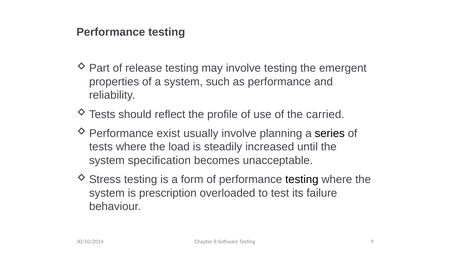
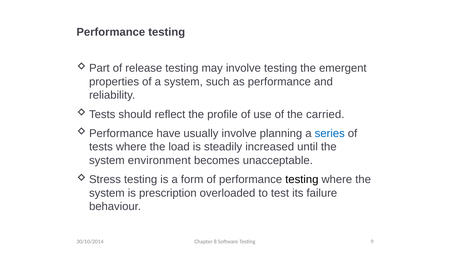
exist: exist -> have
series colour: black -> blue
specification: specification -> environment
